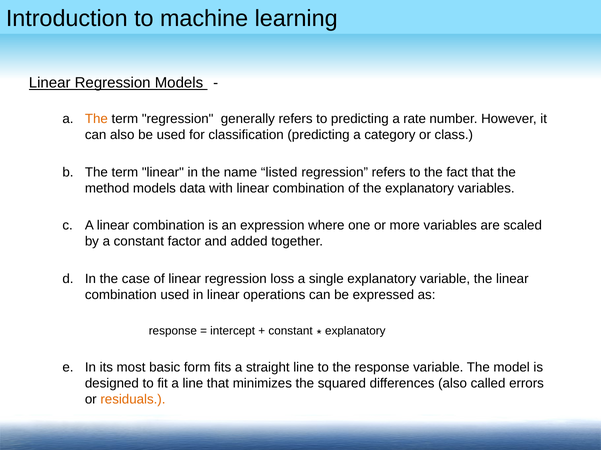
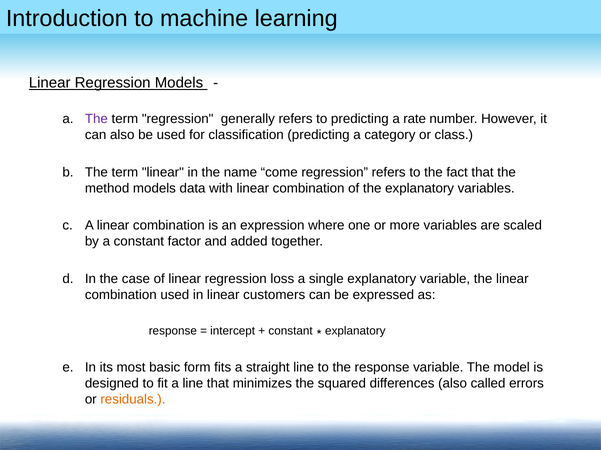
The at (96, 119) colour: orange -> purple
listed: listed -> come
operations: operations -> customers
